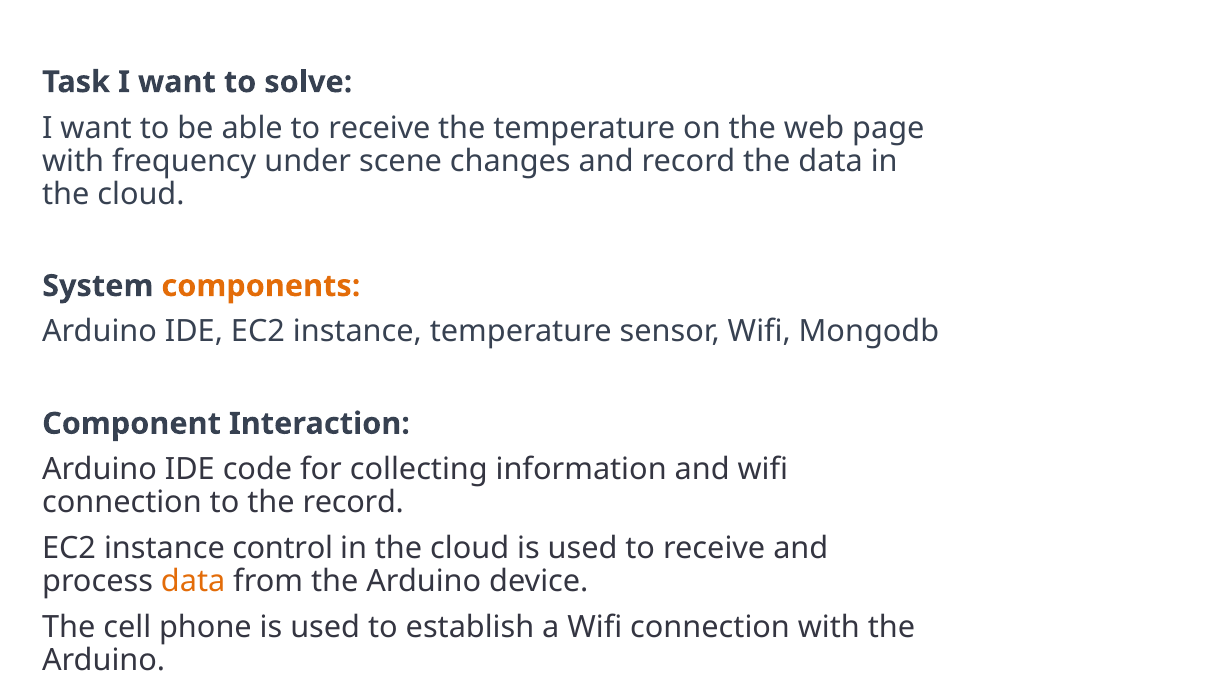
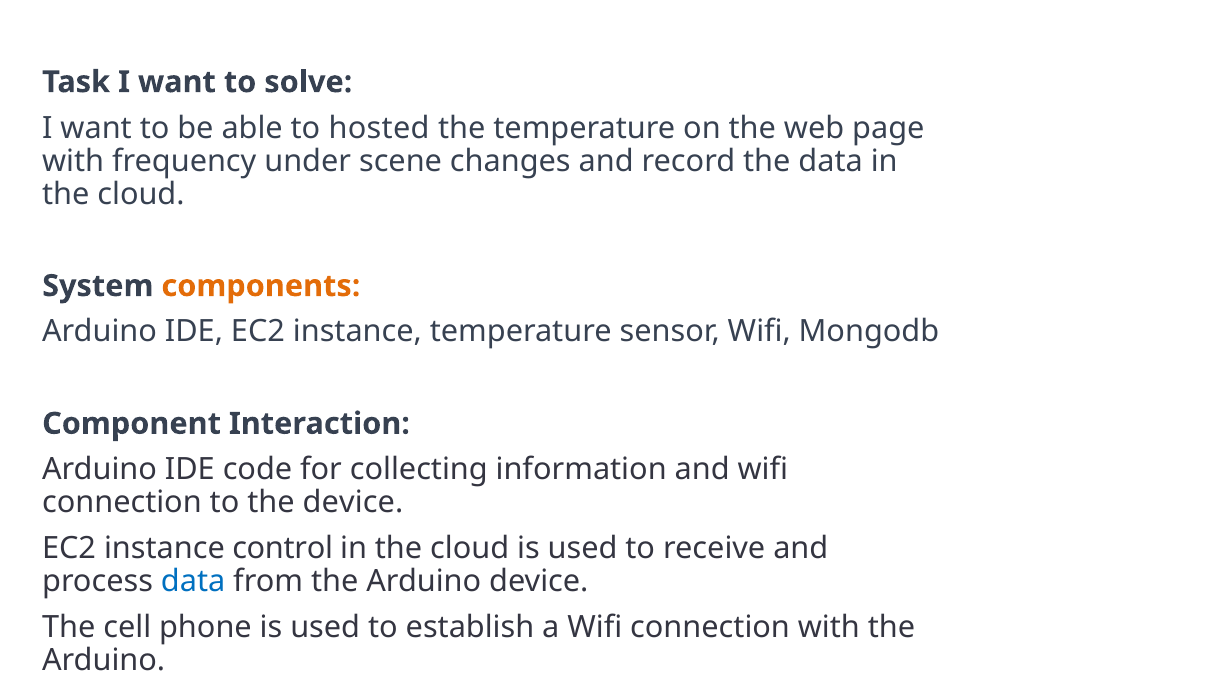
able to receive: receive -> hosted
the record: record -> device
data at (193, 582) colour: orange -> blue
